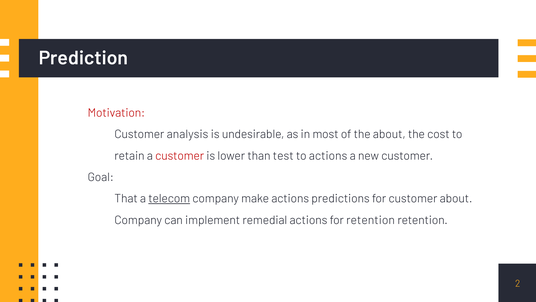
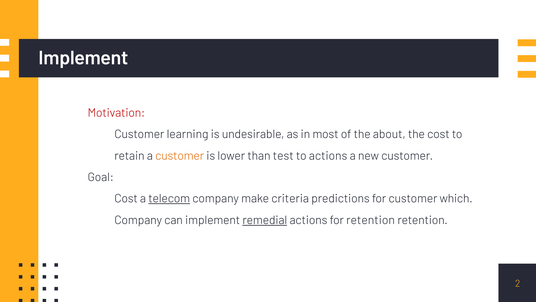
Prediction at (83, 58): Prediction -> Implement
analysis: analysis -> learning
customer at (180, 156) colour: red -> orange
That at (126, 198): That -> Cost
make actions: actions -> criteria
customer about: about -> which
remedial underline: none -> present
